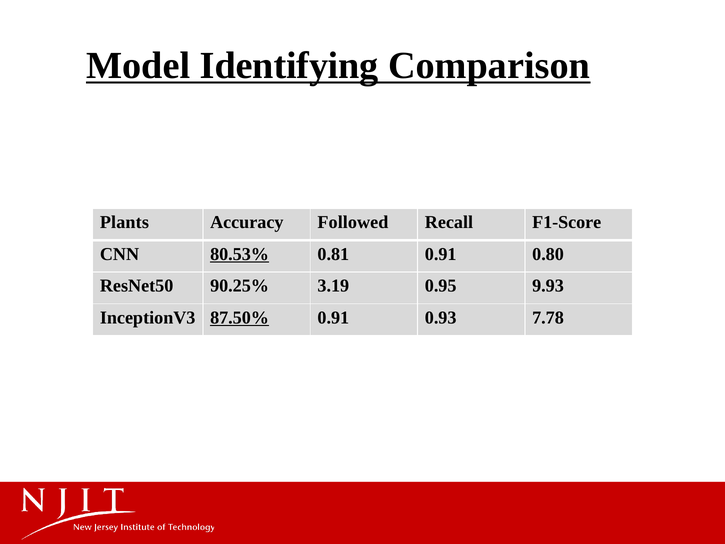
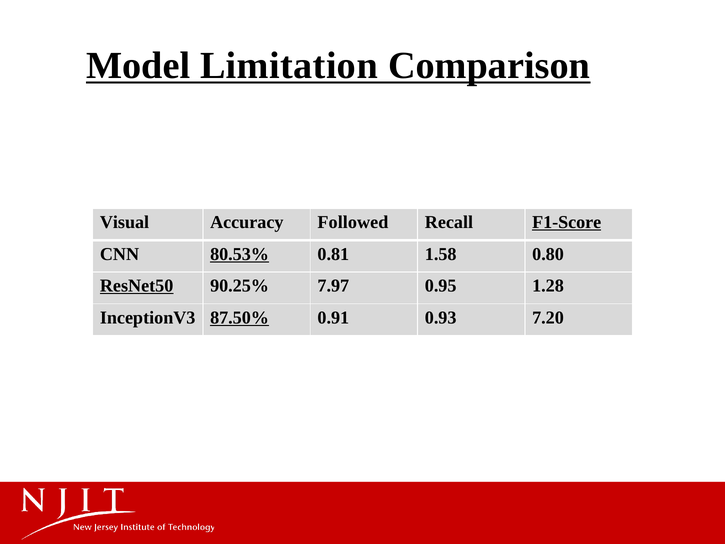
Identifying: Identifying -> Limitation
Plants: Plants -> Visual
F1-Score underline: none -> present
0.81 0.91: 0.91 -> 1.58
ResNet50 underline: none -> present
3.19: 3.19 -> 7.97
9.93: 9.93 -> 1.28
7.78: 7.78 -> 7.20
